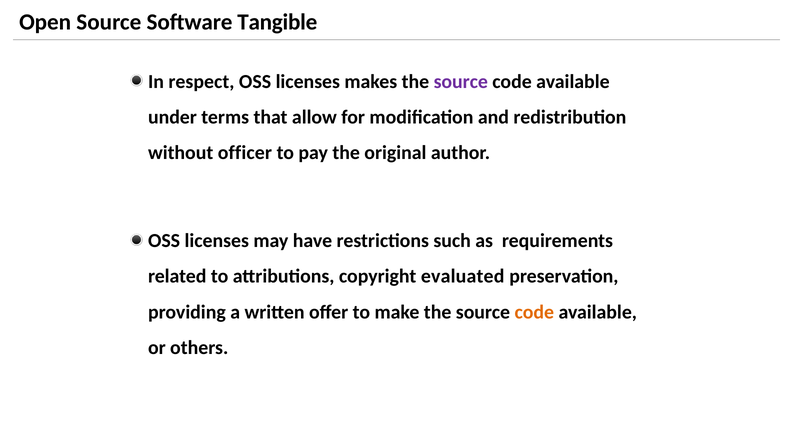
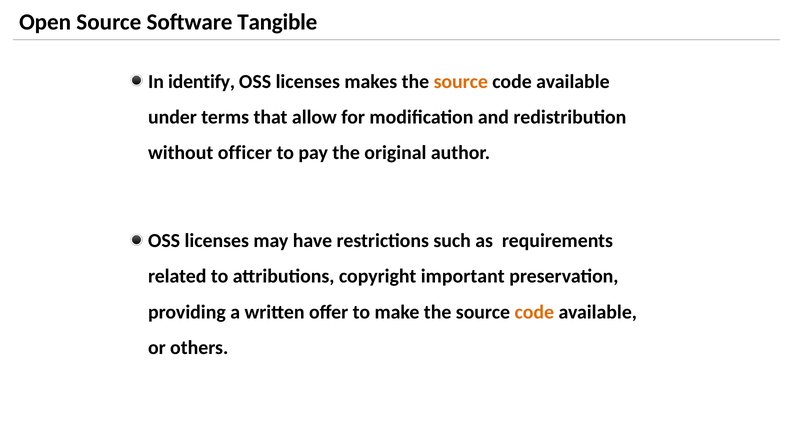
respect: respect -> identify
source at (461, 81) colour: purple -> orange
evaluated: evaluated -> important
